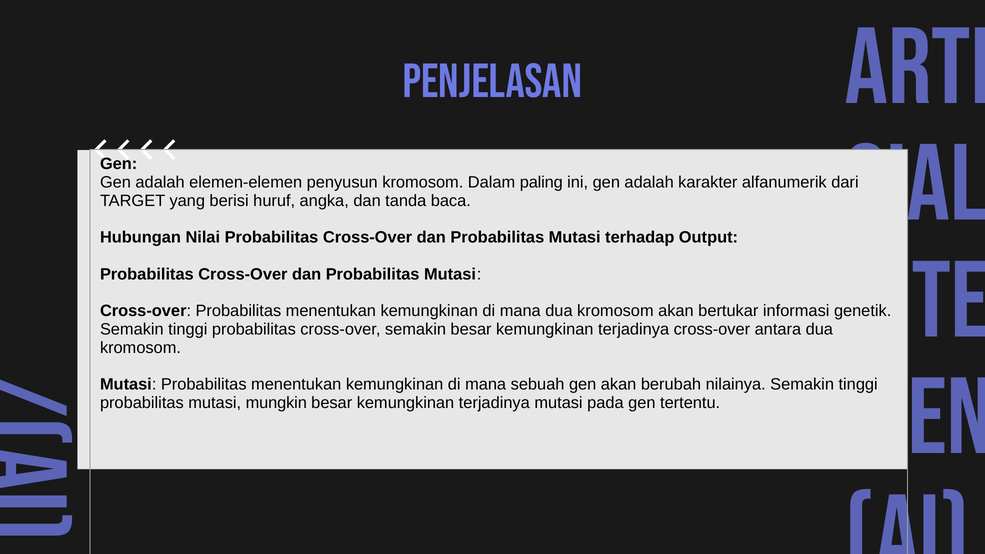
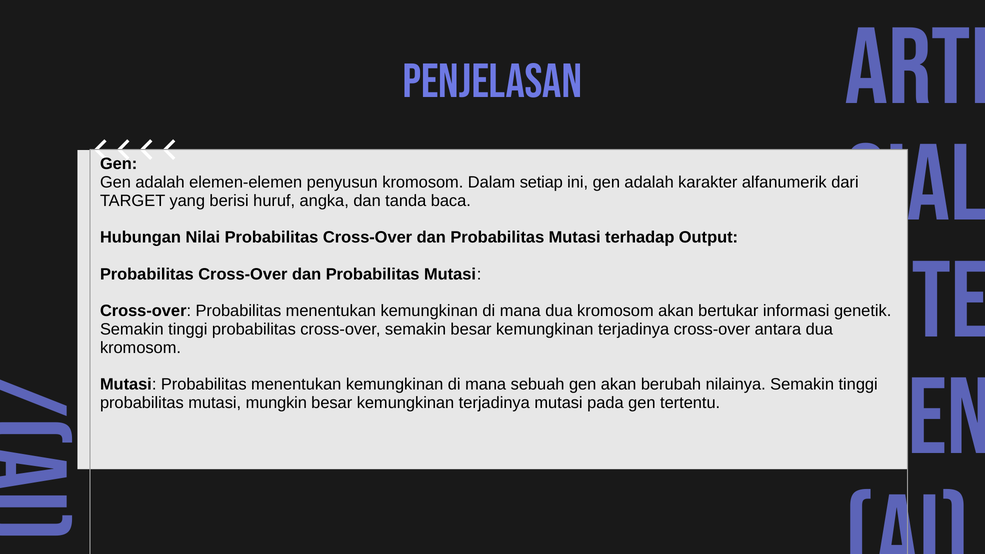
paling: paling -> setiap
